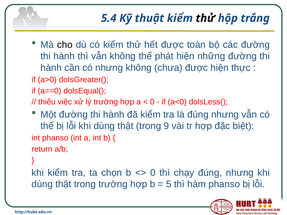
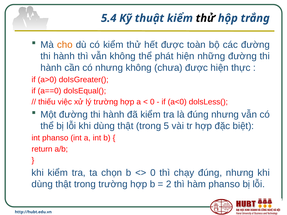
cho colour: black -> orange
9: 9 -> 5
5: 5 -> 2
